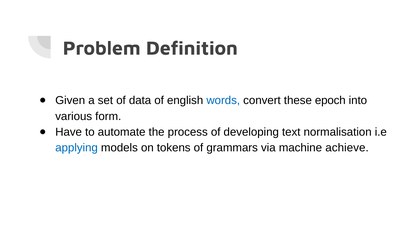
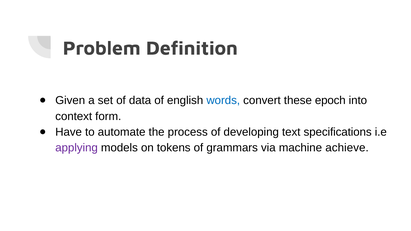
various: various -> context
normalisation: normalisation -> specifications
applying colour: blue -> purple
